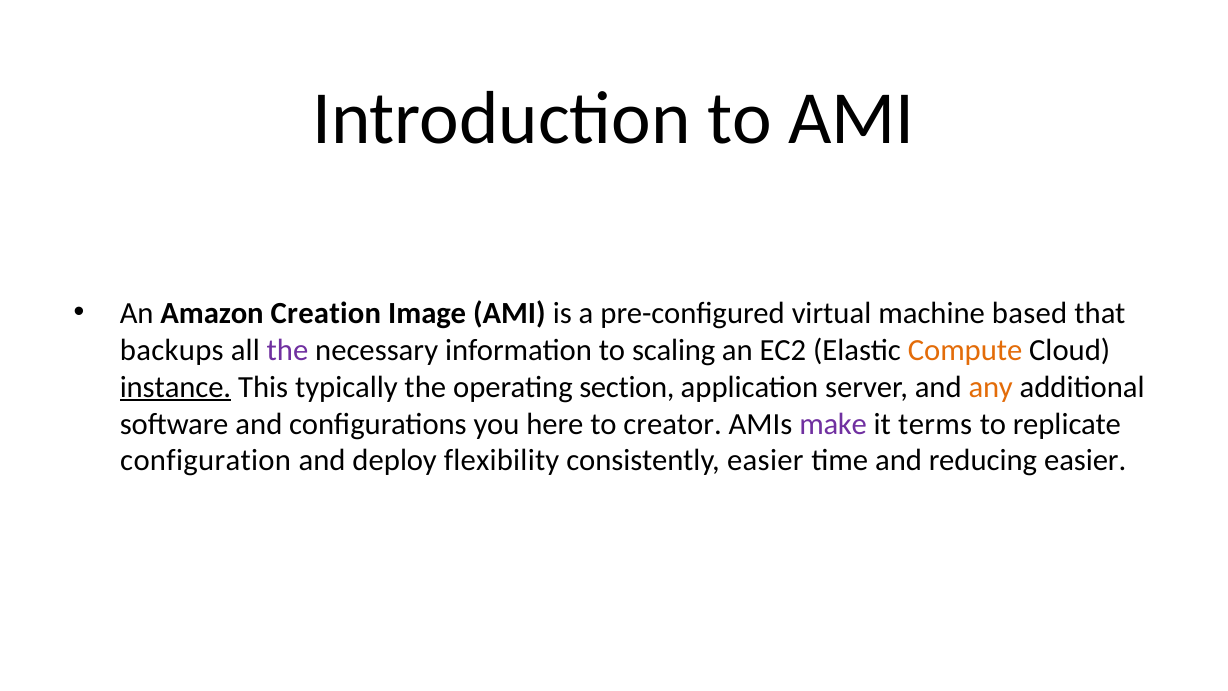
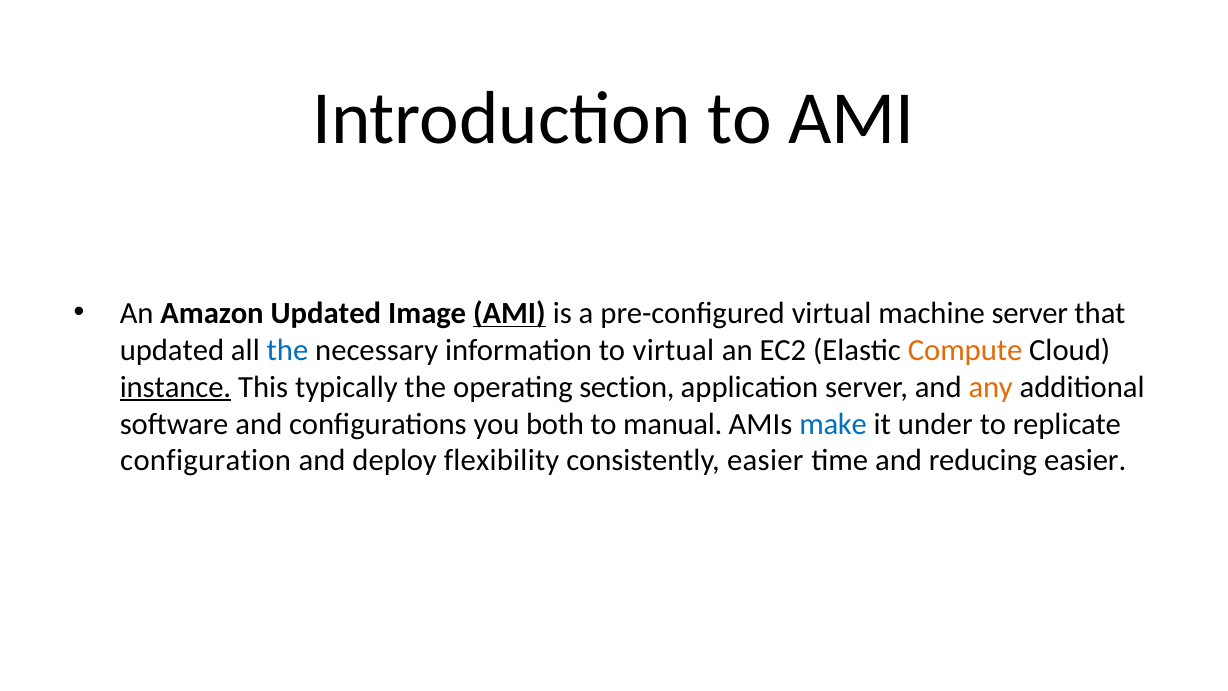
Amazon Creation: Creation -> Updated
AMI at (509, 313) underline: none -> present
machine based: based -> server
backups at (172, 350): backups -> updated
the at (288, 350) colour: purple -> blue
to scaling: scaling -> virtual
here: here -> both
creator: creator -> manual
make colour: purple -> blue
terms: terms -> under
